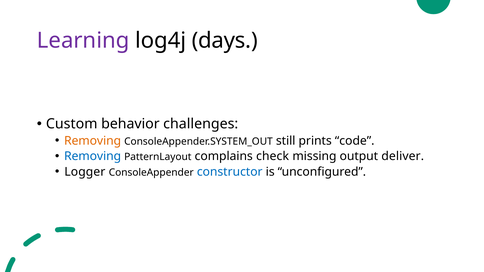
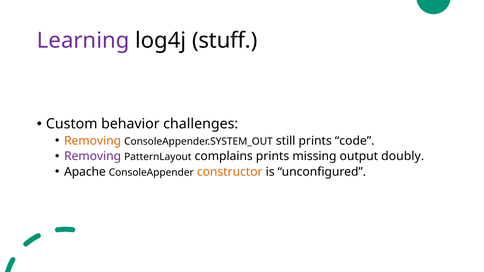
days: days -> stuff
Removing at (93, 156) colour: blue -> purple
complains check: check -> prints
deliver: deliver -> doubly
Logger: Logger -> Apache
constructor colour: blue -> orange
